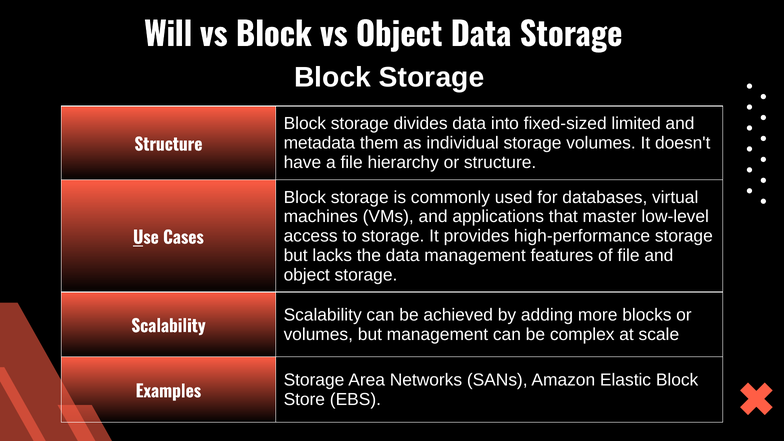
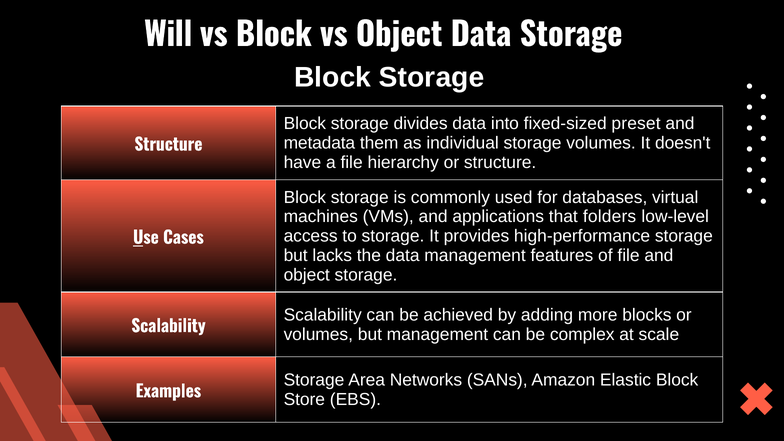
limited: limited -> preset
master: master -> folders
